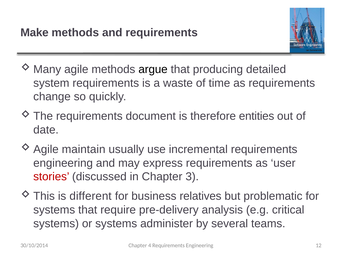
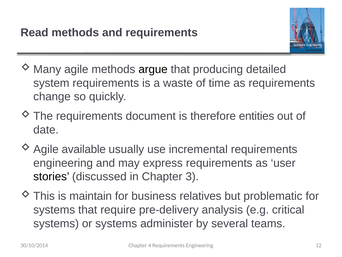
Make: Make -> Read
maintain: maintain -> available
stories colour: red -> black
different: different -> maintain
